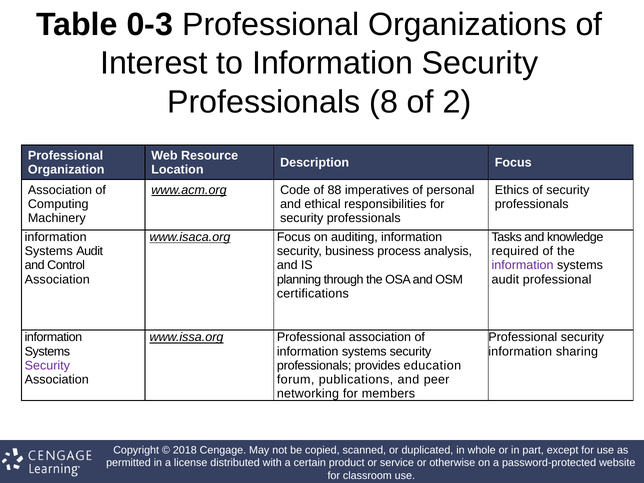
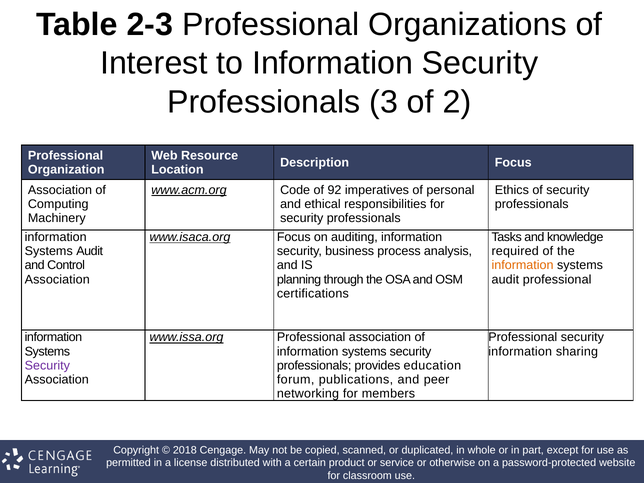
0-3: 0-3 -> 2-3
8: 8 -> 3
88: 88 -> 92
information at (523, 265) colour: purple -> orange
